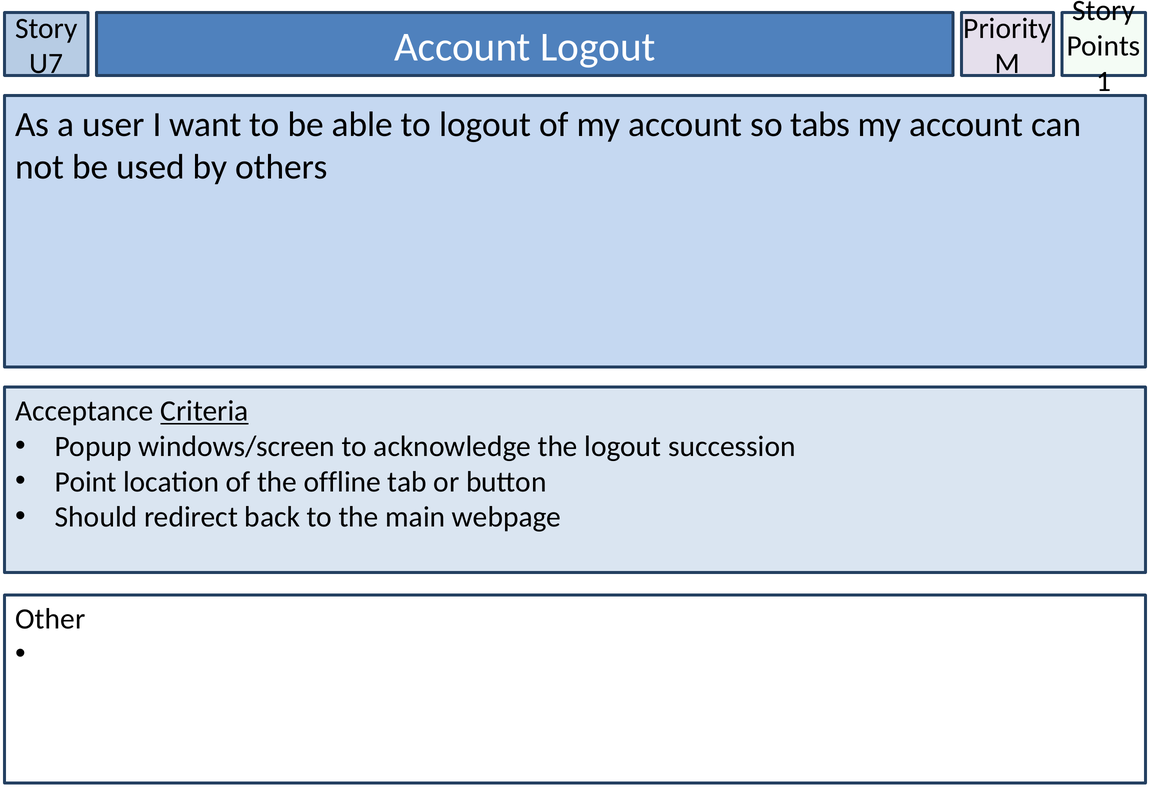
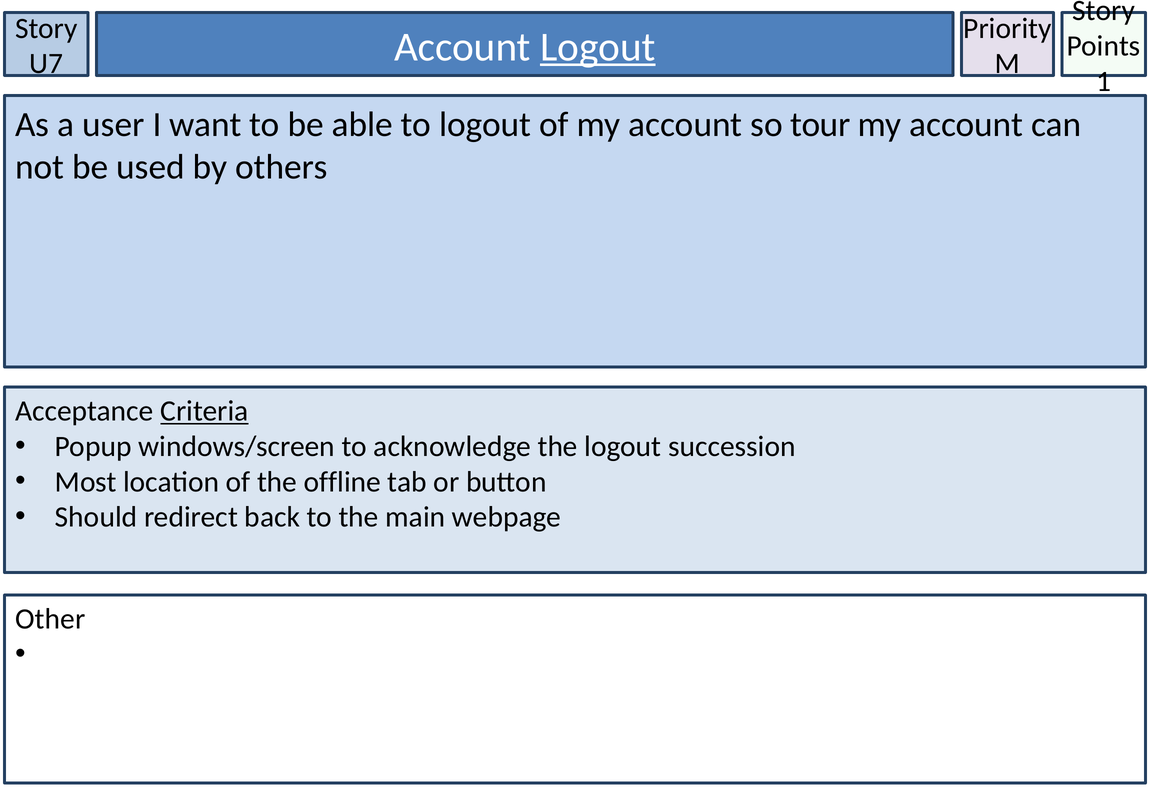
Logout at (598, 47) underline: none -> present
tabs: tabs -> tour
Point: Point -> Most
